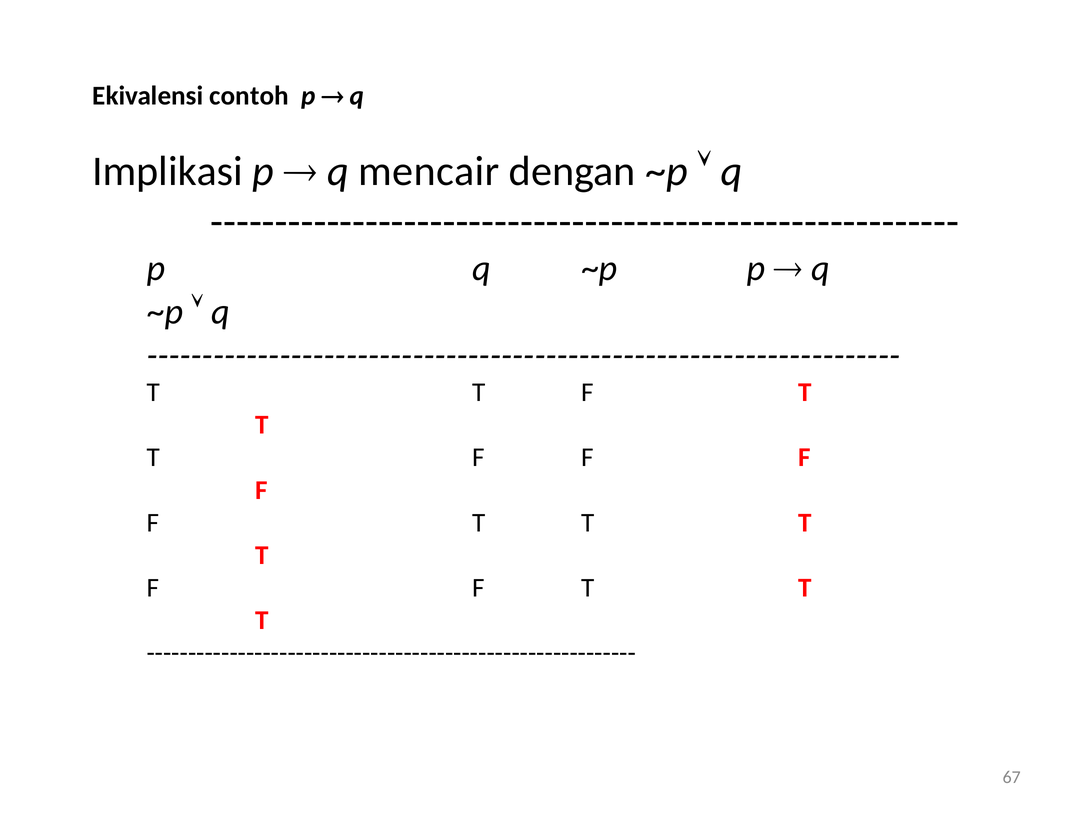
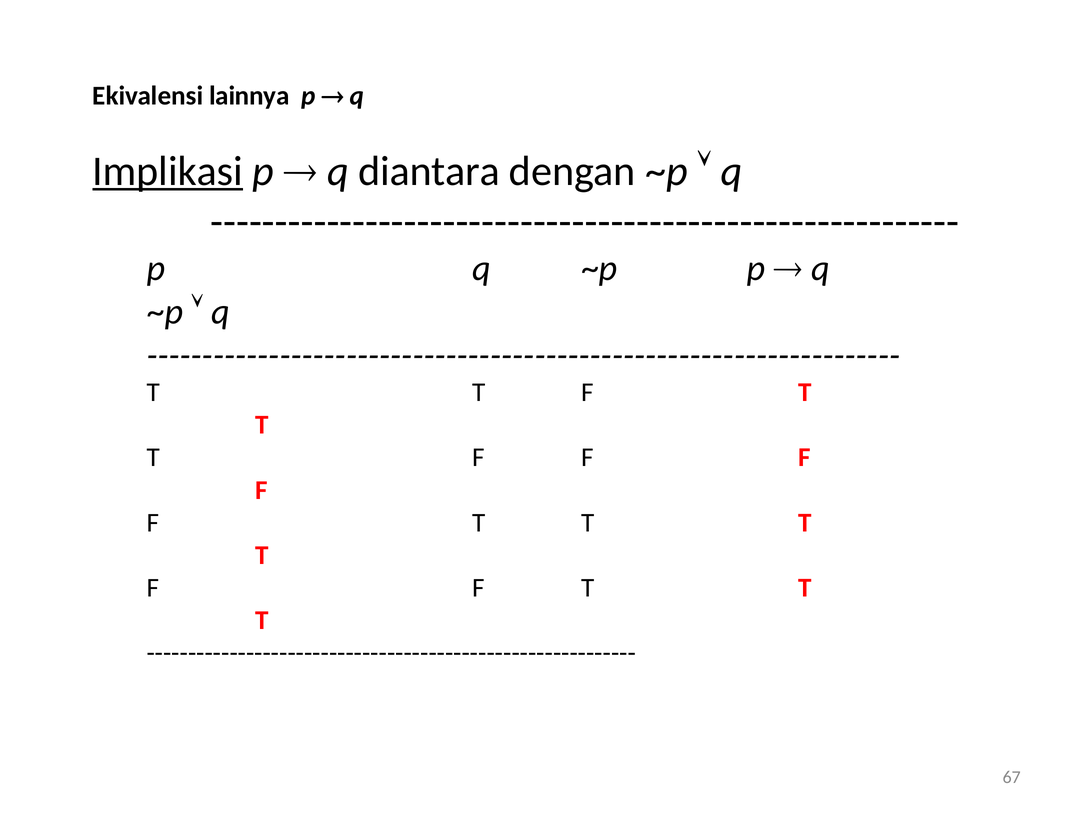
contoh: contoh -> lainnya
Implikasi underline: none -> present
mencair: mencair -> diantara
